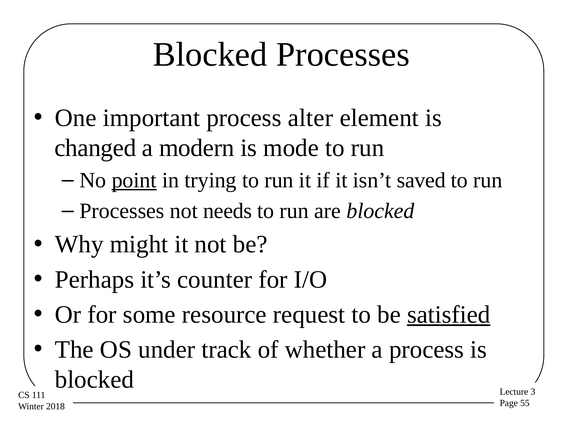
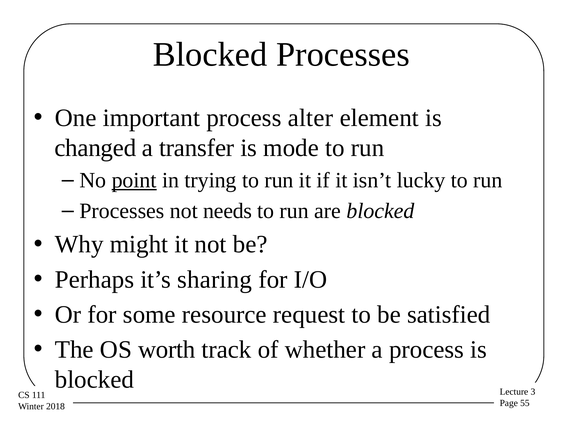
modern: modern -> transfer
saved: saved -> lucky
counter: counter -> sharing
satisfied underline: present -> none
under: under -> worth
